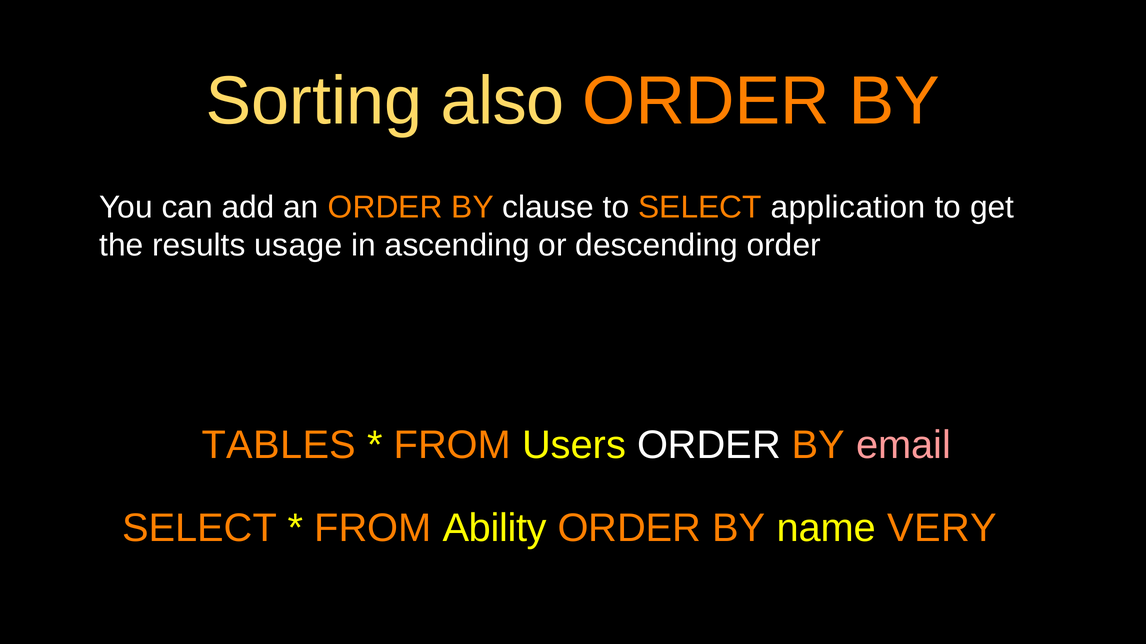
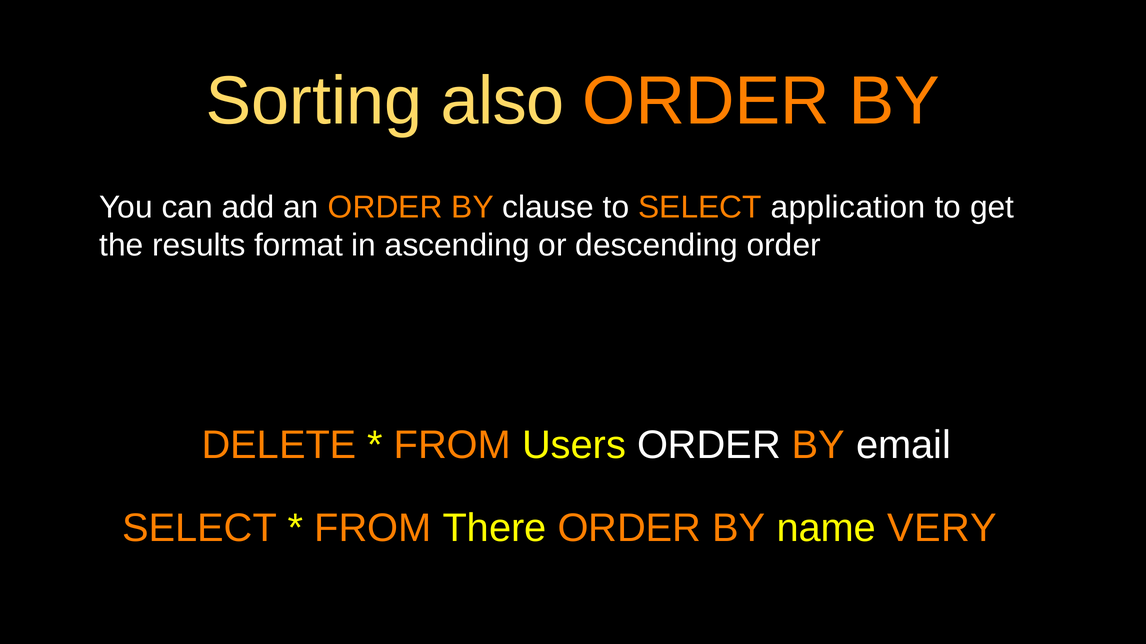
usage: usage -> format
TABLES: TABLES -> DELETE
email colour: pink -> white
Ability: Ability -> There
